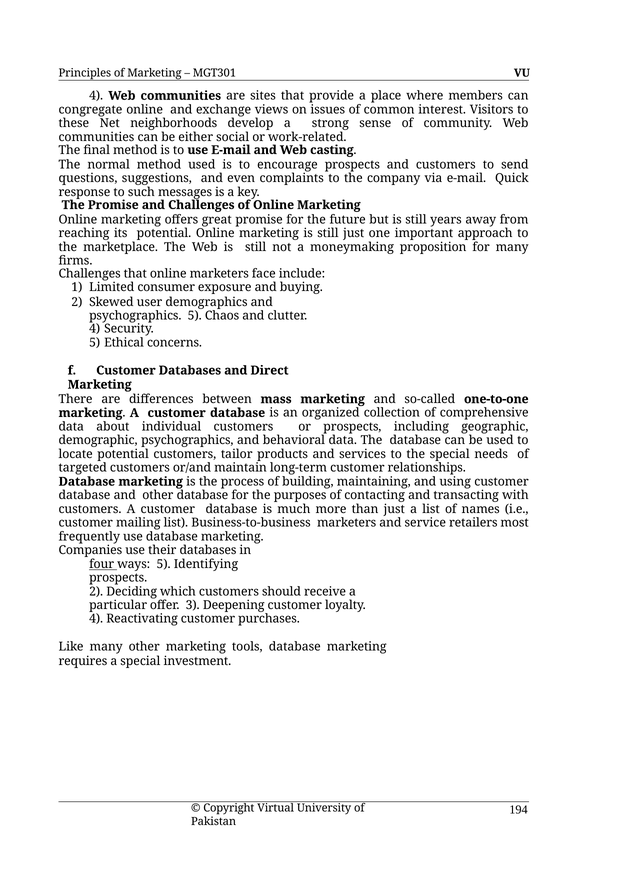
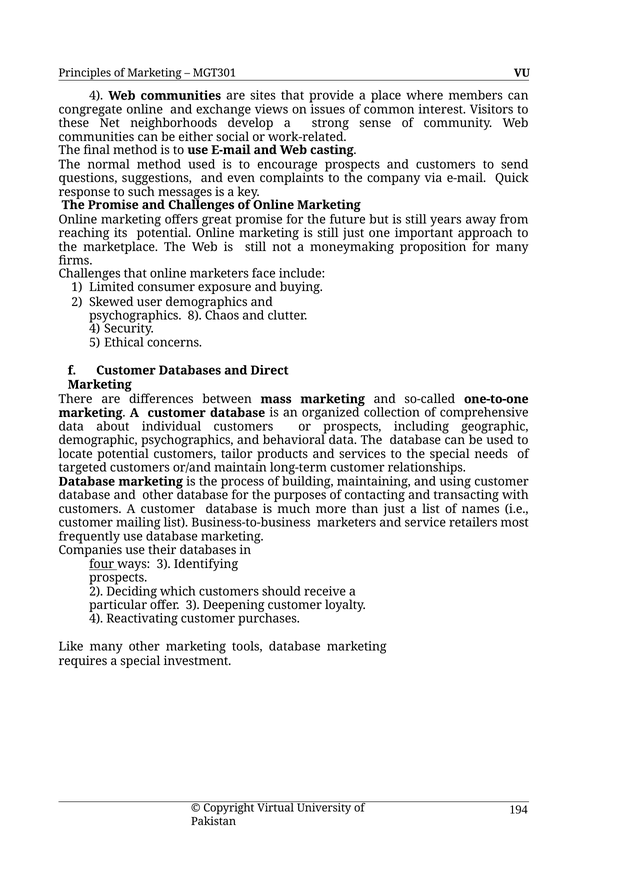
psychographics 5: 5 -> 8
ways 5: 5 -> 3
